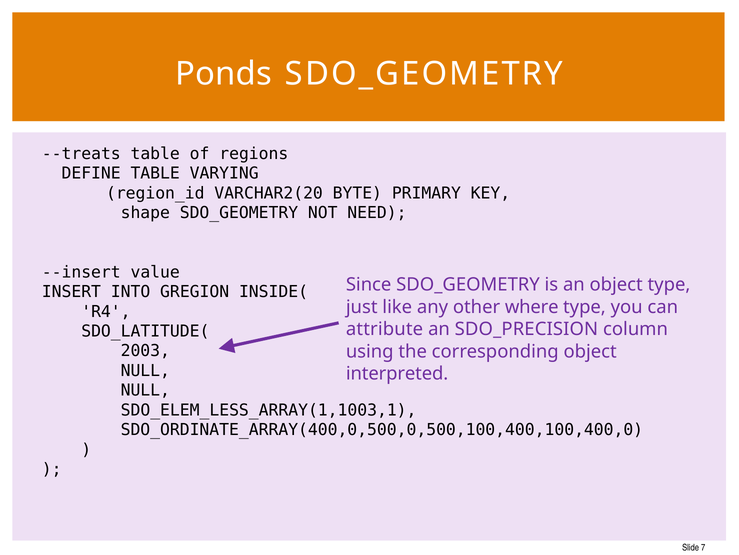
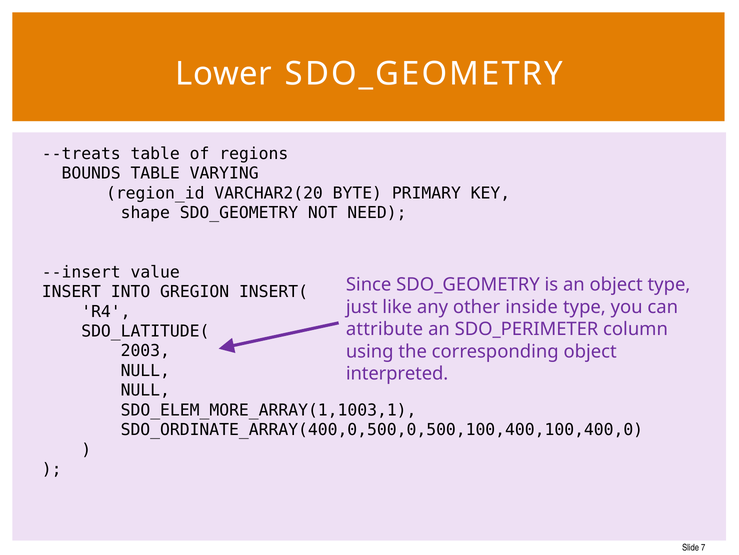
Ponds: Ponds -> Lower
DEFINE: DEFINE -> BOUNDS
INSIDE(: INSIDE( -> INSERT(
where: where -> inside
SDO_PRECISION: SDO_PRECISION -> SDO_PERIMETER
SDO_ELEM_LESS_ARRAY(1,1003,1: SDO_ELEM_LESS_ARRAY(1,1003,1 -> SDO_ELEM_MORE_ARRAY(1,1003,1
